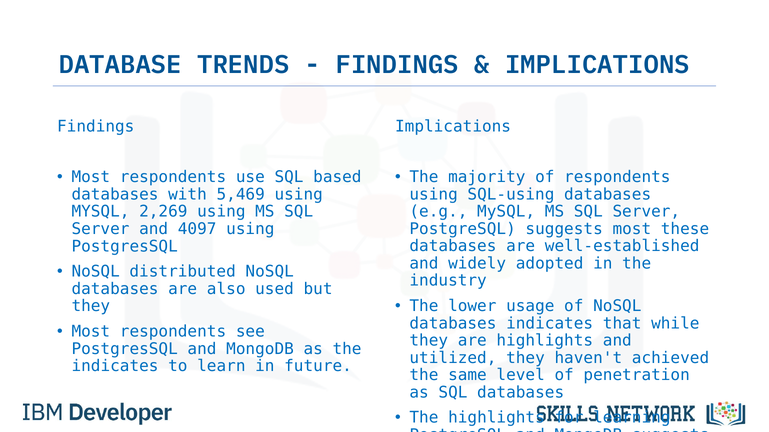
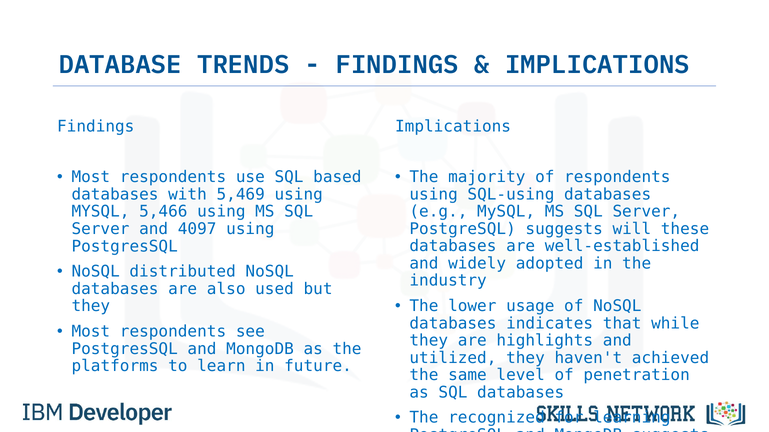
2,269: 2,269 -> 5,466
suggests most: most -> will
indicates at (115, 367): indicates -> platforms
The highlights: highlights -> recognized
